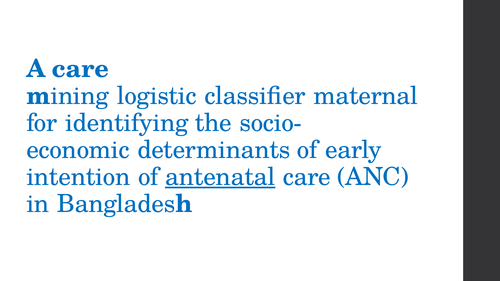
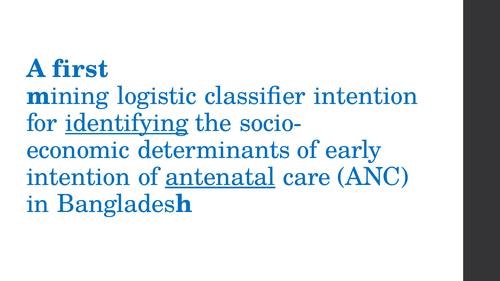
A care: care -> first
classifier maternal: maternal -> intention
identifying underline: none -> present
